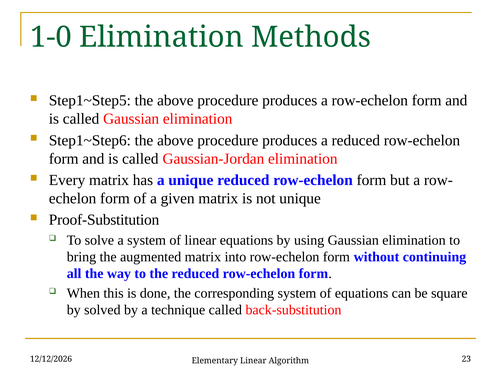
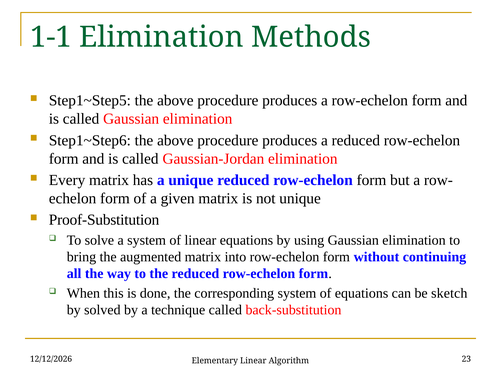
1-0: 1-0 -> 1-1
square: square -> sketch
